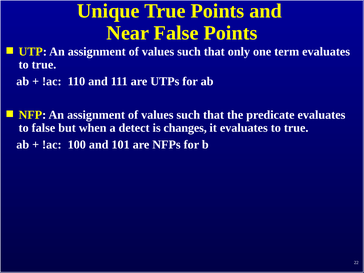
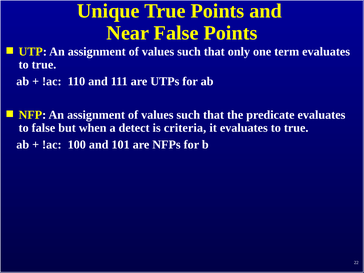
changes: changes -> criteria
